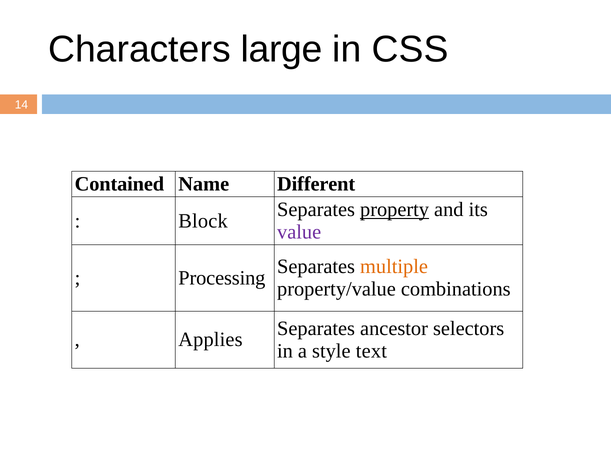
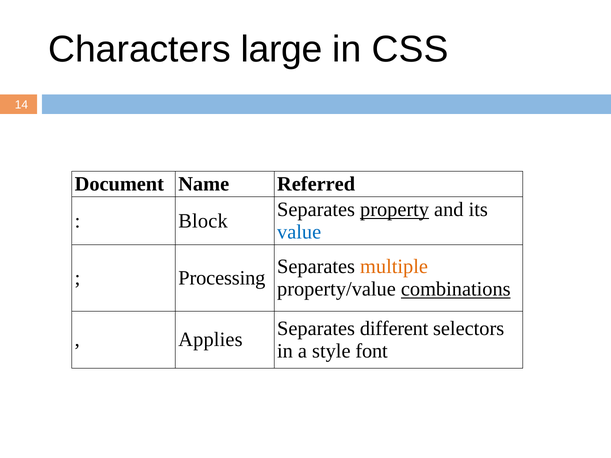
Contained: Contained -> Document
Different: Different -> Referred
value colour: purple -> blue
combinations underline: none -> present
ancestor: ancestor -> different
text: text -> font
